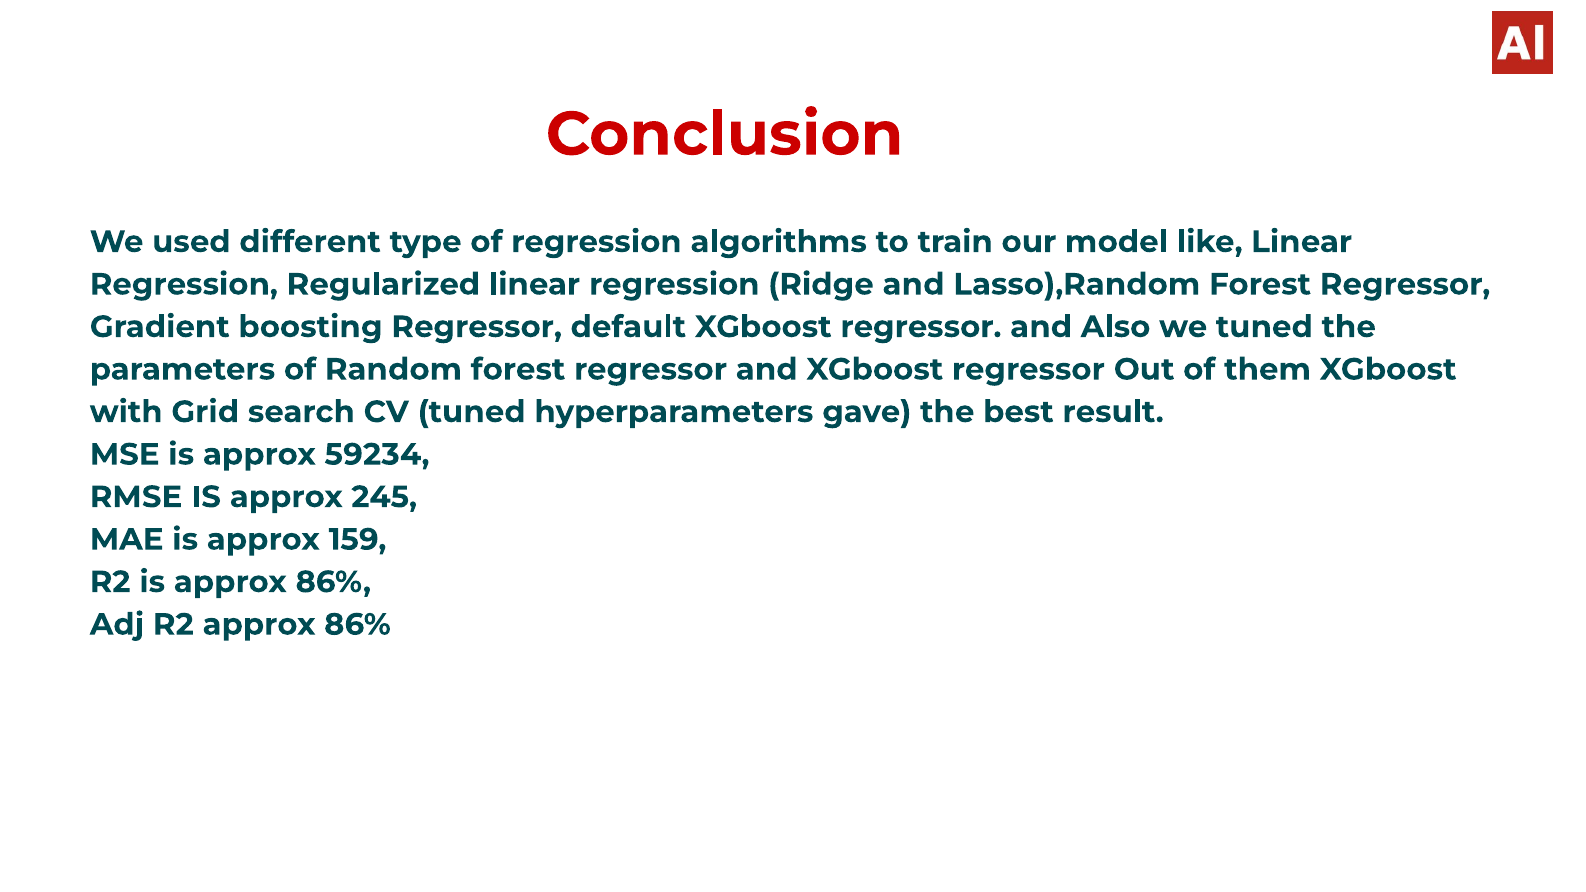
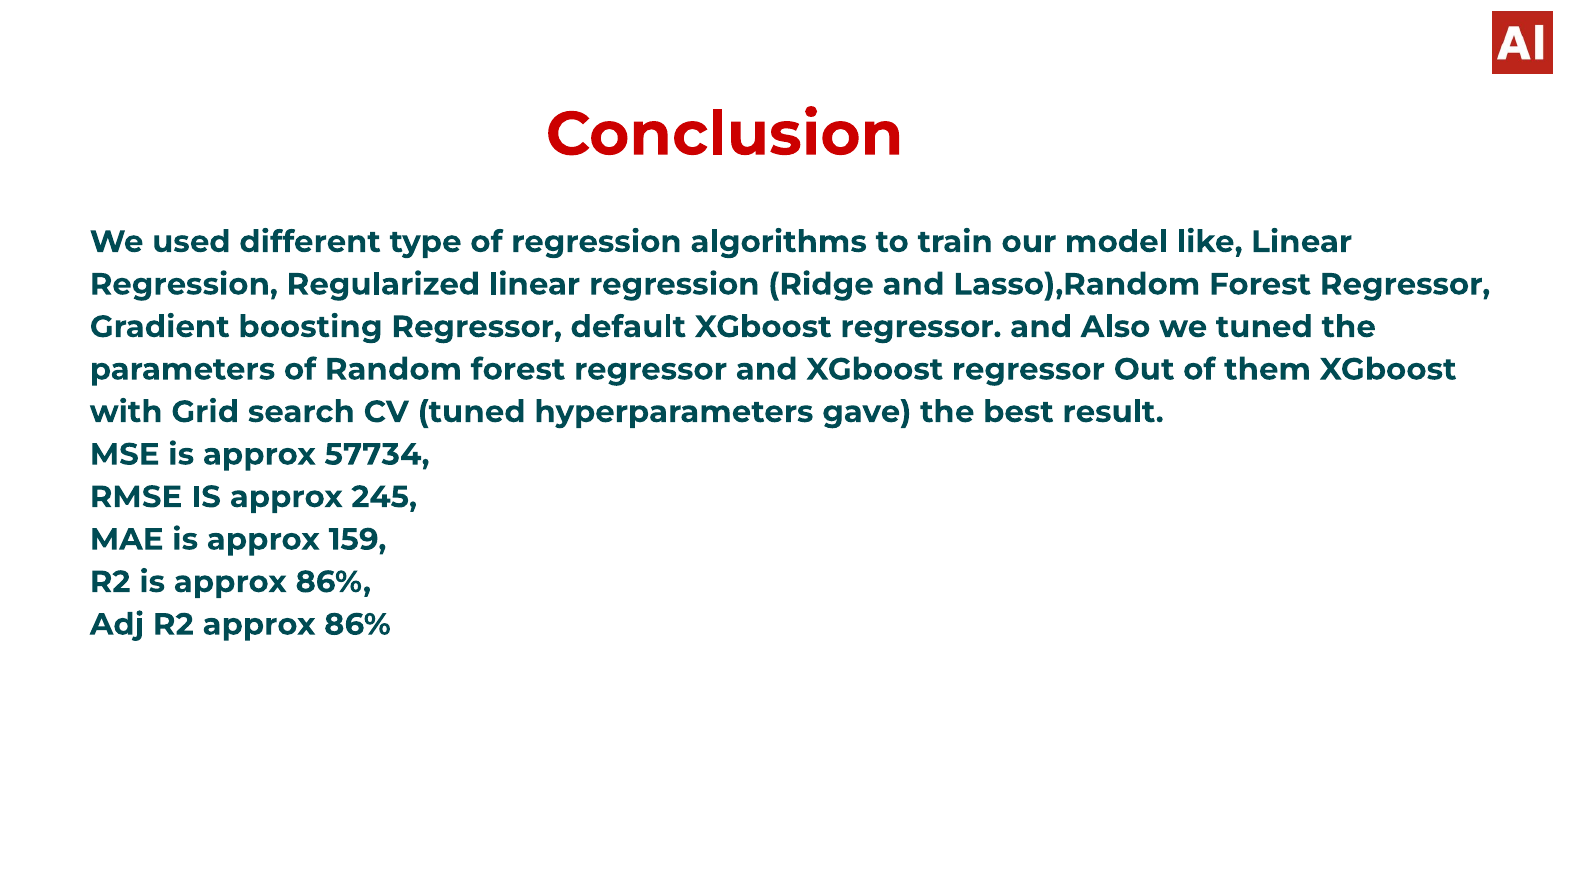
59234: 59234 -> 57734
